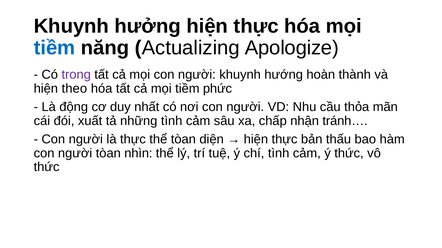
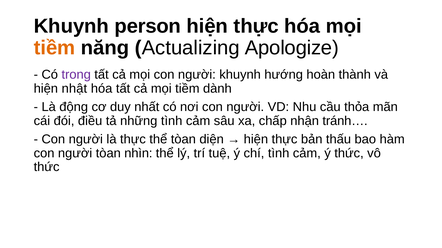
hưởng: hưởng -> person
tiềm at (55, 48) colour: blue -> orange
theo: theo -> nhật
phức: phức -> dành
xuất: xuất -> điều
